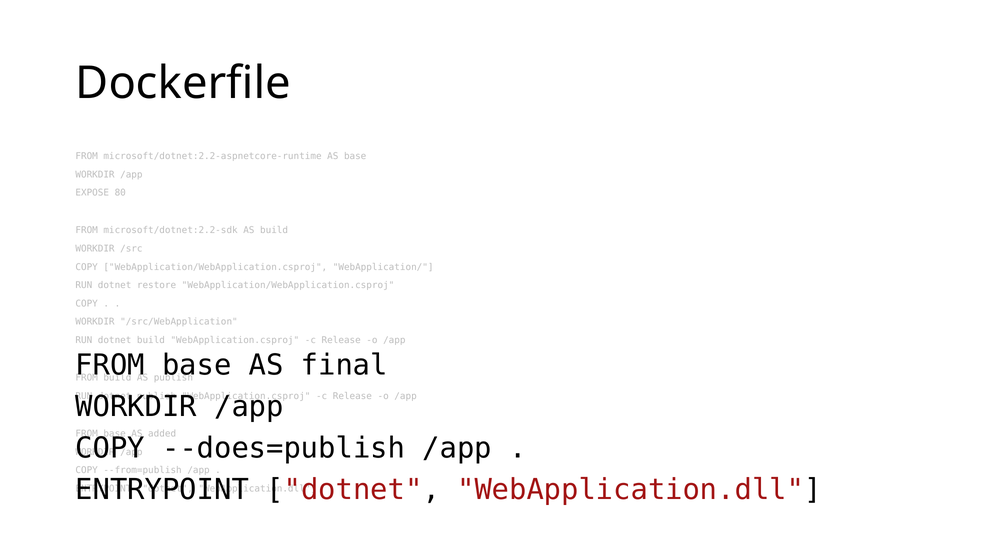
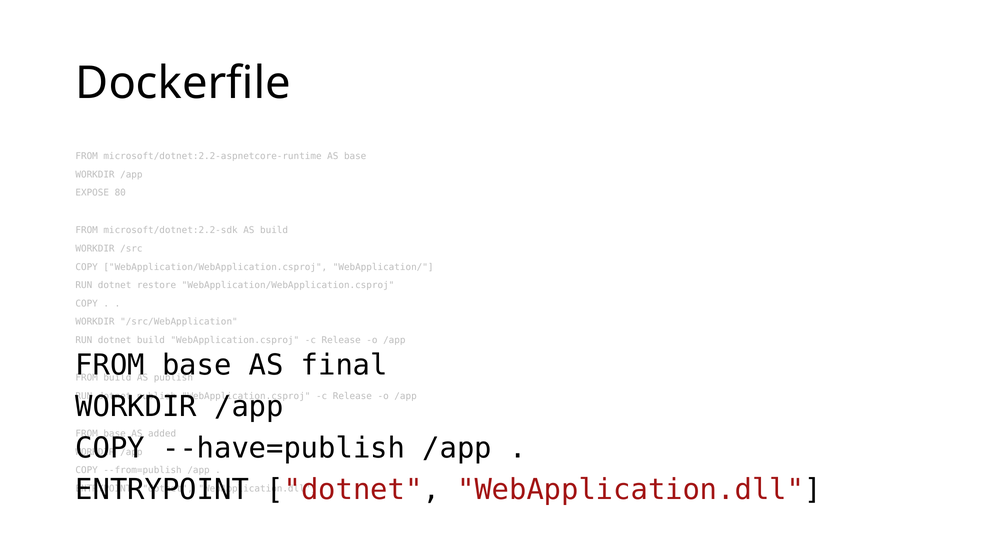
--does=publish: --does=publish -> --have=publish
